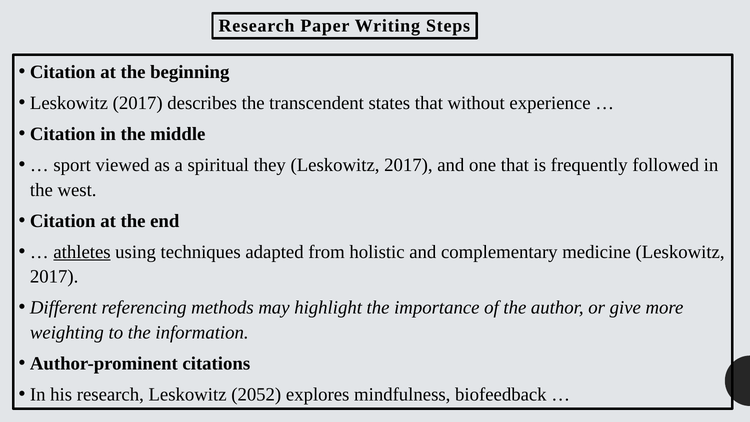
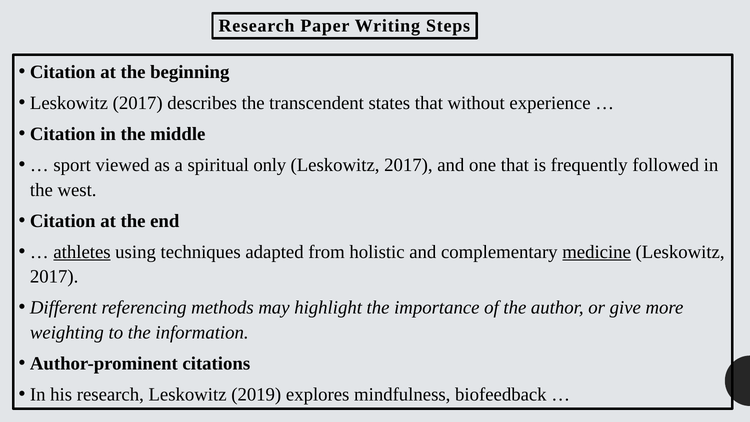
they: they -> only
medicine underline: none -> present
2052: 2052 -> 2019
